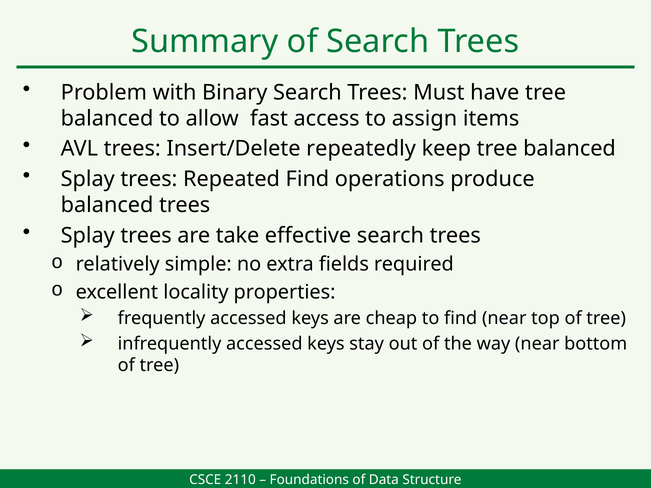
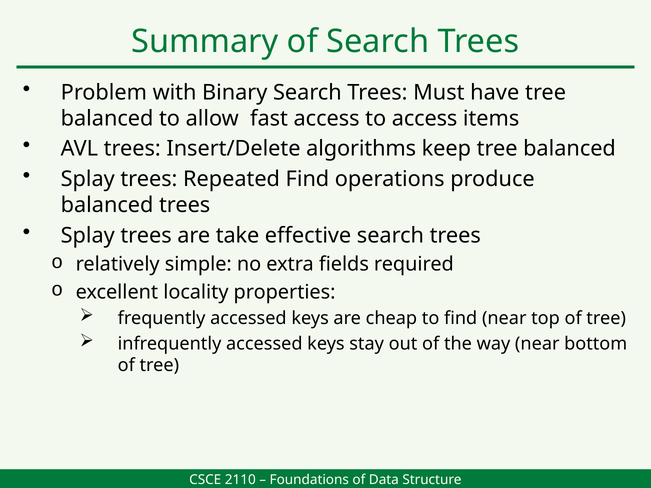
to assign: assign -> access
repeatedly: repeatedly -> algorithms
